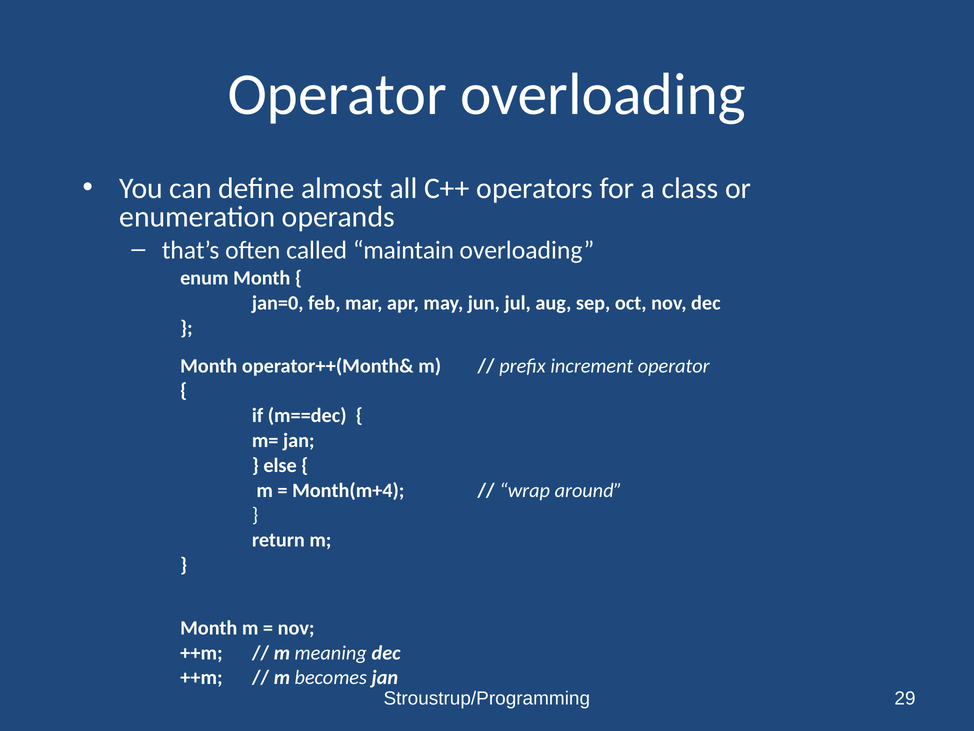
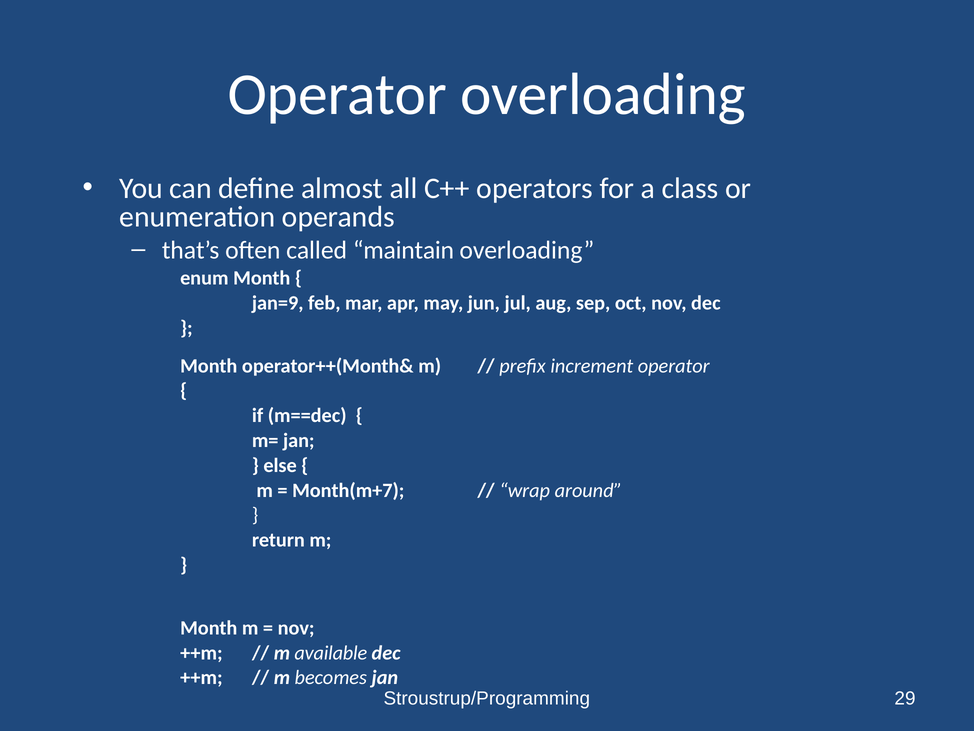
jan=0: jan=0 -> jan=9
Month(m+4: Month(m+4 -> Month(m+7
meaning: meaning -> available
